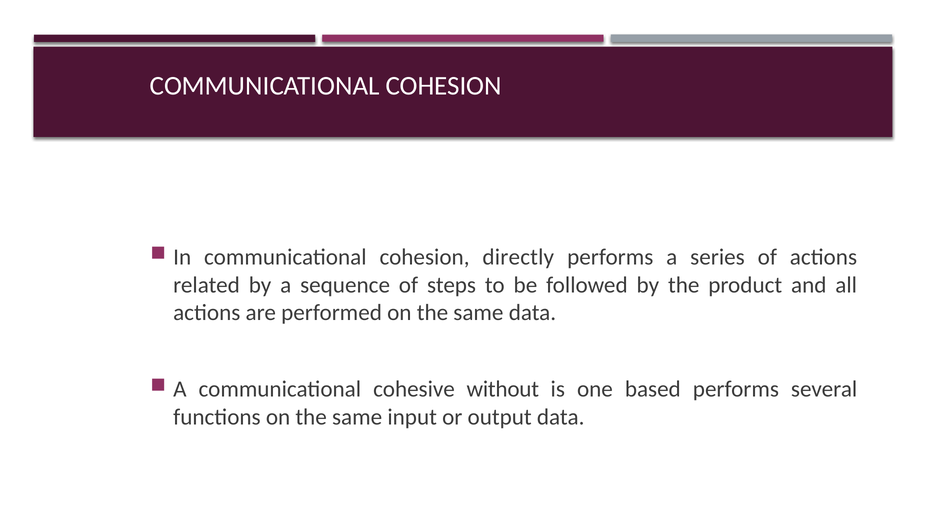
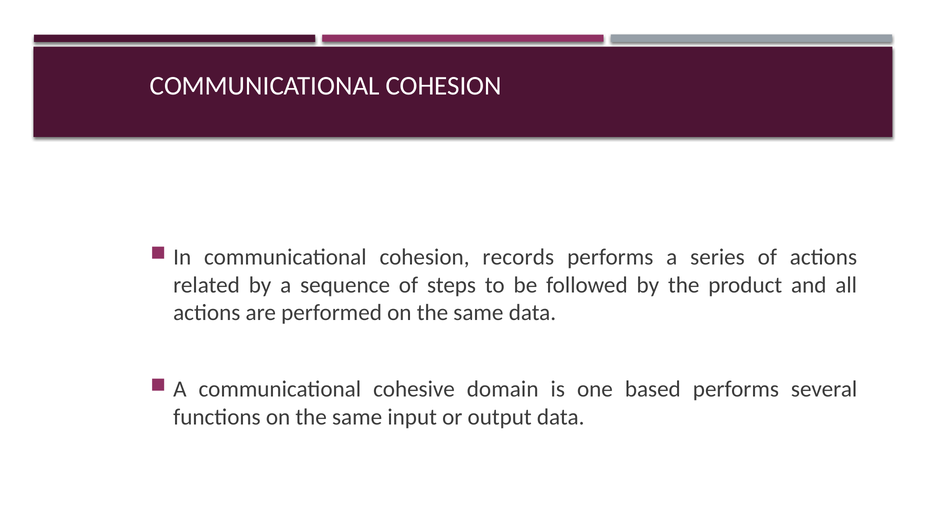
directly: directly -> records
without: without -> domain
